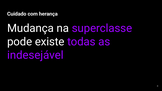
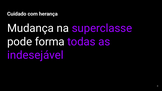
existe: existe -> forma
